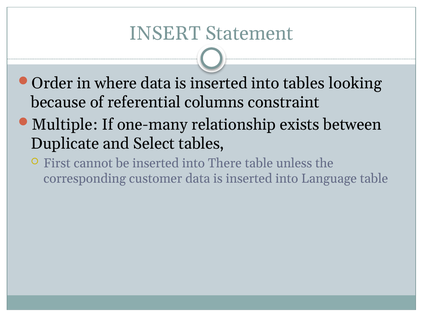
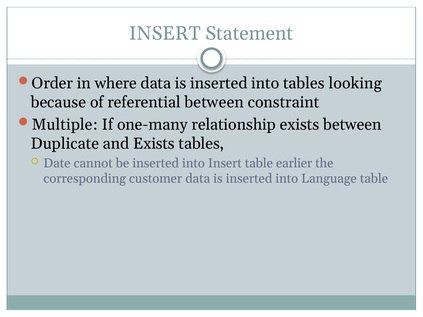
referential columns: columns -> between
and Select: Select -> Exists
First: First -> Date
into There: There -> Insert
unless: unless -> earlier
